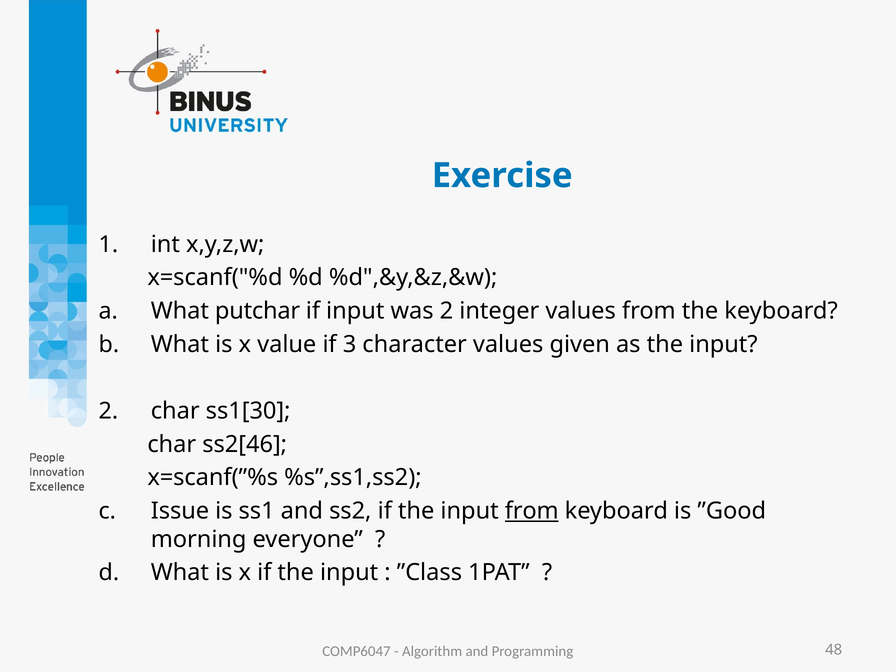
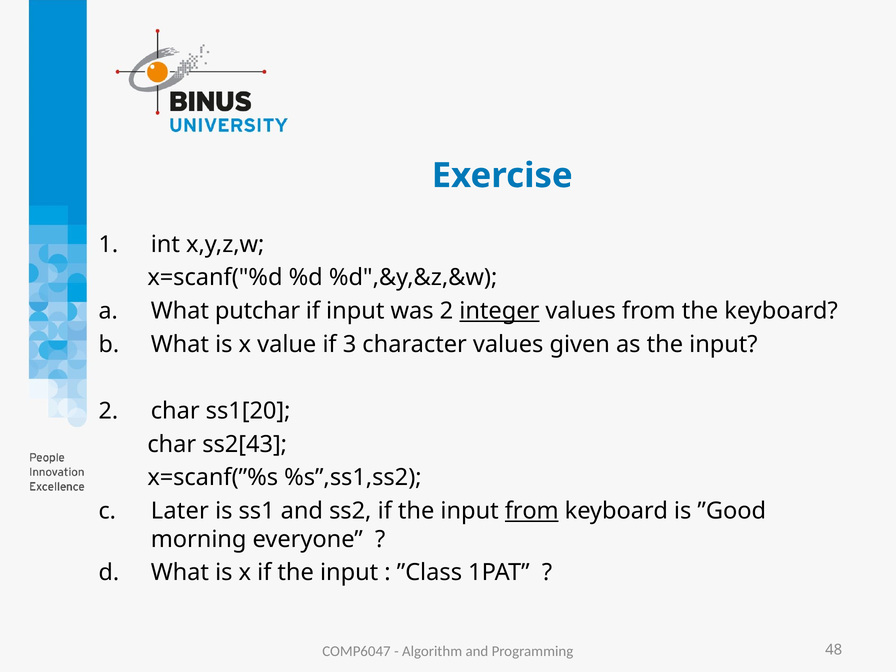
integer underline: none -> present
ss1[30: ss1[30 -> ss1[20
ss2[46: ss2[46 -> ss2[43
Issue: Issue -> Later
